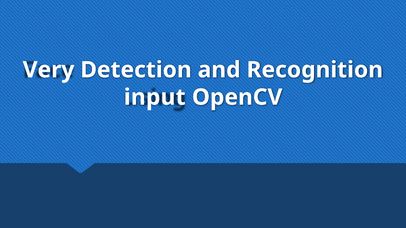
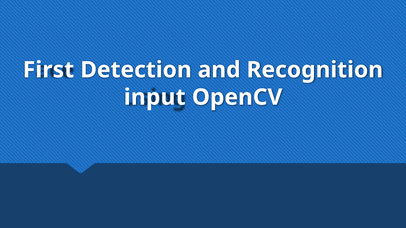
Very: Very -> First
